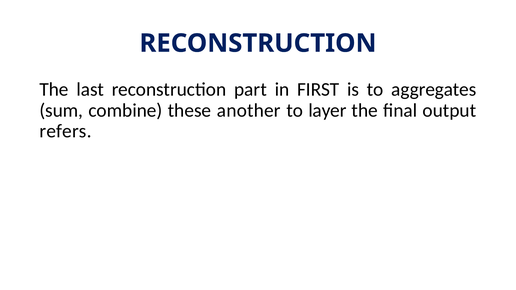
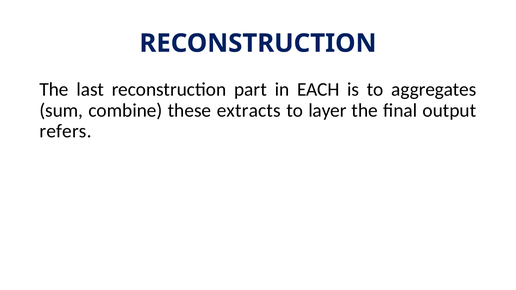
FIRST: FIRST -> EACH
another: another -> extracts
